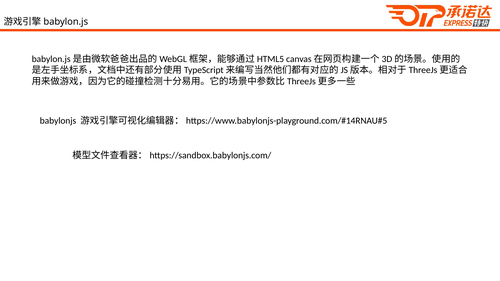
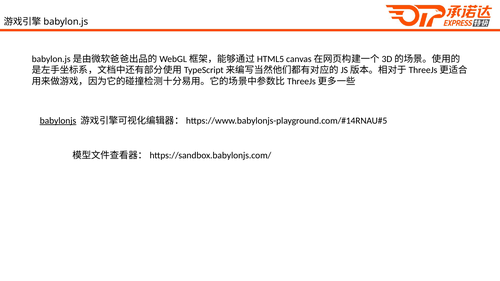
babylonjs underline: none -> present
